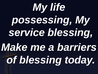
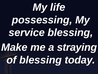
barriers: barriers -> straying
